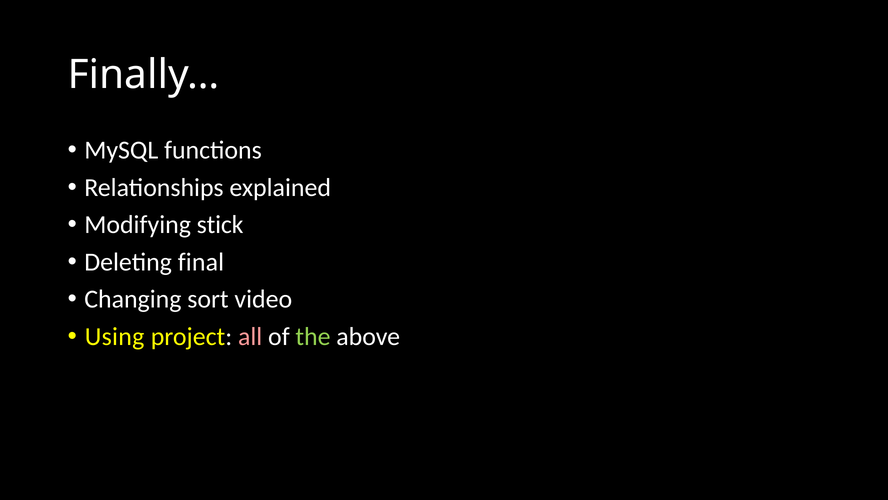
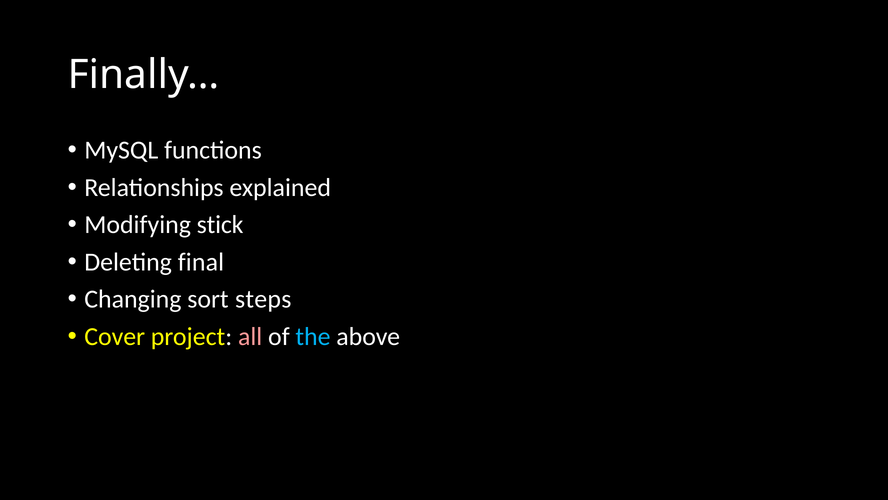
video: video -> steps
Using: Using -> Cover
the colour: light green -> light blue
